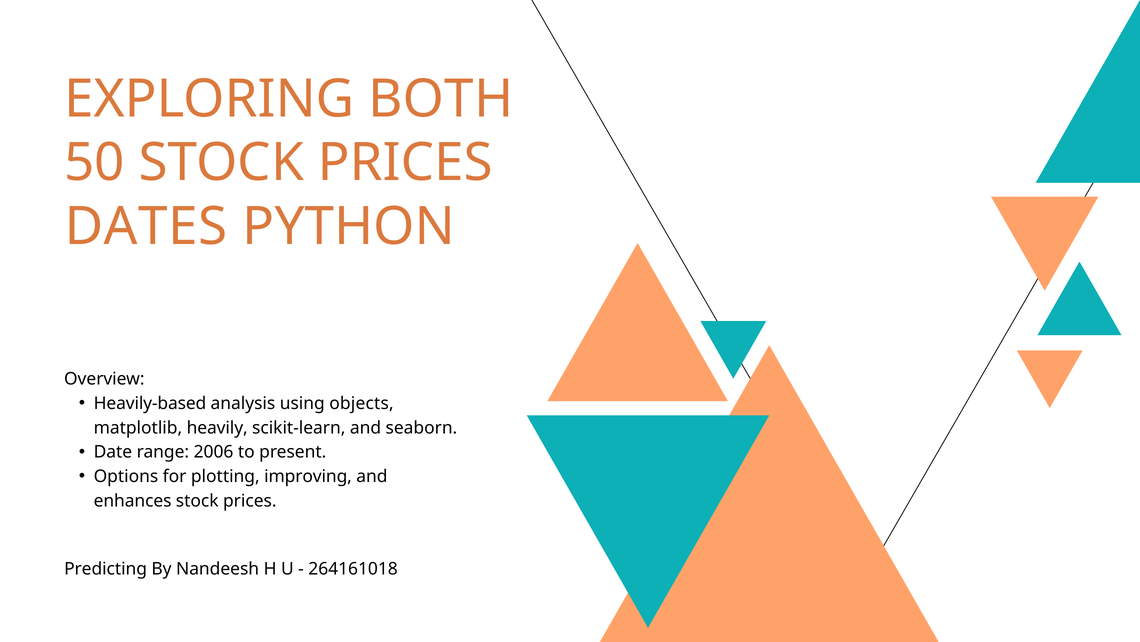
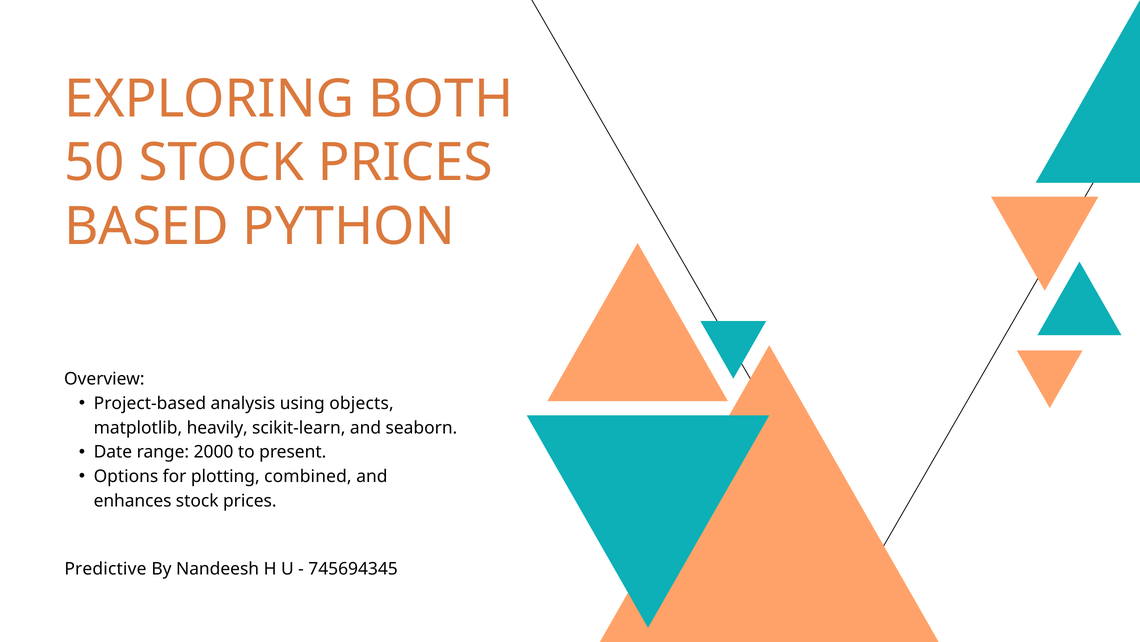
DATES: DATES -> BASED
Heavily-based: Heavily-based -> Project-based
2006: 2006 -> 2000
improving: improving -> combined
Predicting: Predicting -> Predictive
264161018: 264161018 -> 745694345
